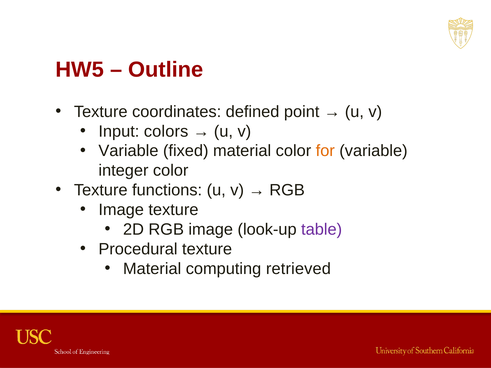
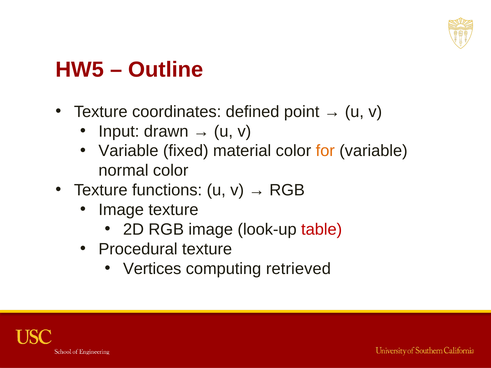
colors: colors -> drawn
integer: integer -> normal
table colour: purple -> red
Material at (152, 269): Material -> Vertices
